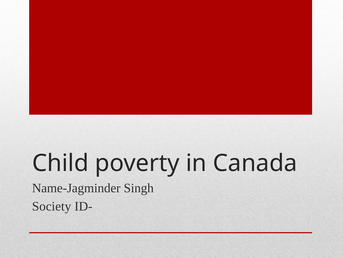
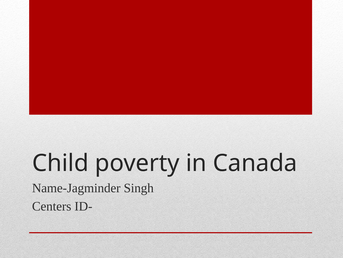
Society: Society -> Centers
